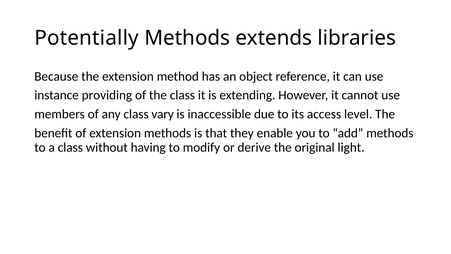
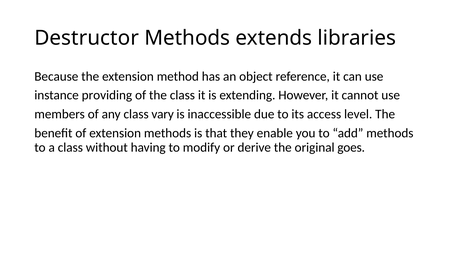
Potentially: Potentially -> Destructor
light: light -> goes
